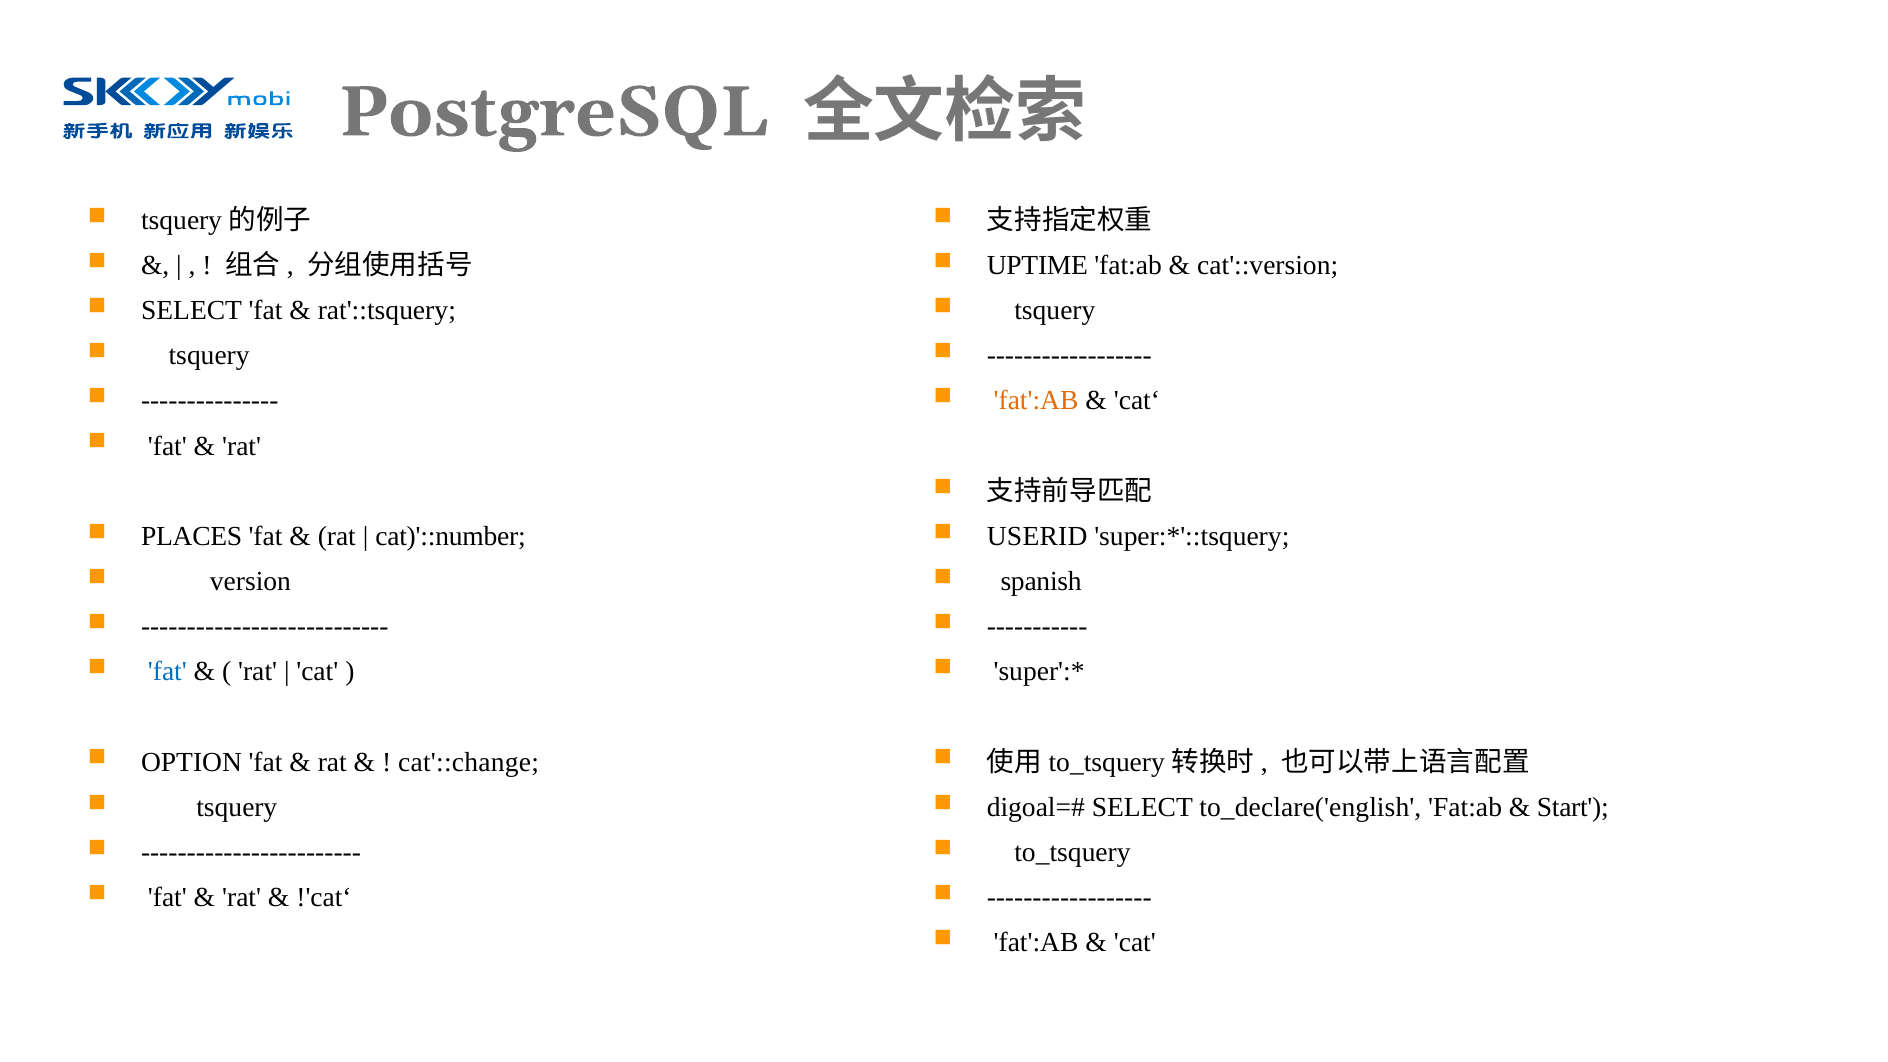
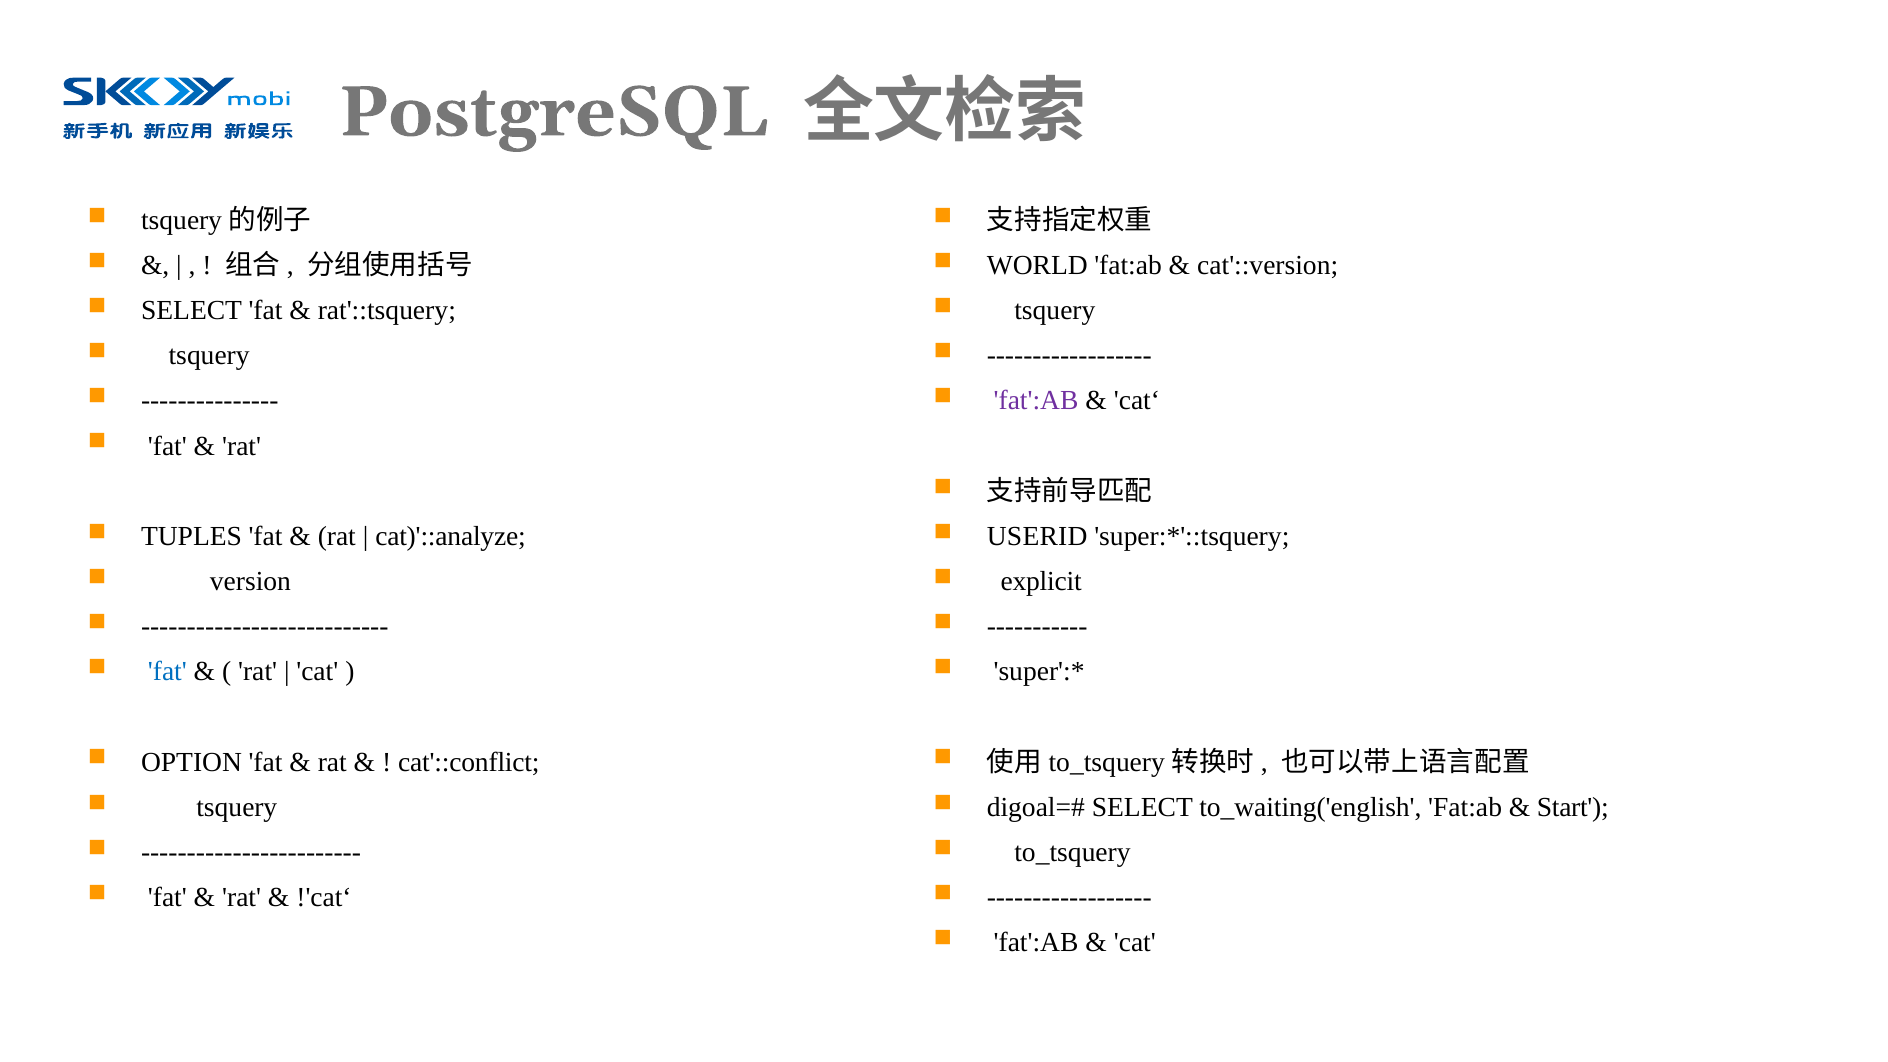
UPTIME: UPTIME -> WORLD
fat':AB at (1036, 401) colour: orange -> purple
PLACES: PLACES -> TUPLES
cat)'::number: cat)'::number -> cat)'::analyze
spanish: spanish -> explicit
cat'::change: cat'::change -> cat'::conflict
to_declare('english: to_declare('english -> to_waiting('english
